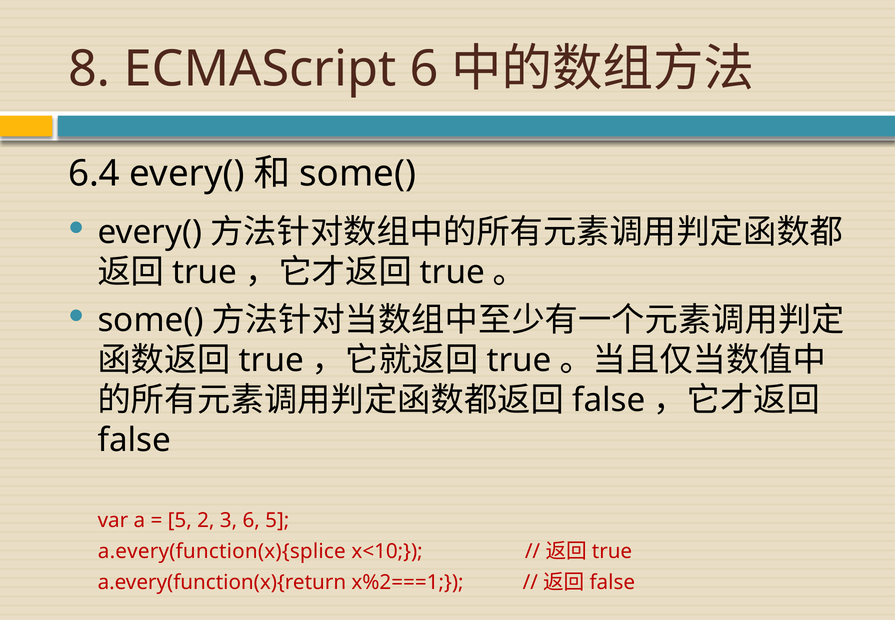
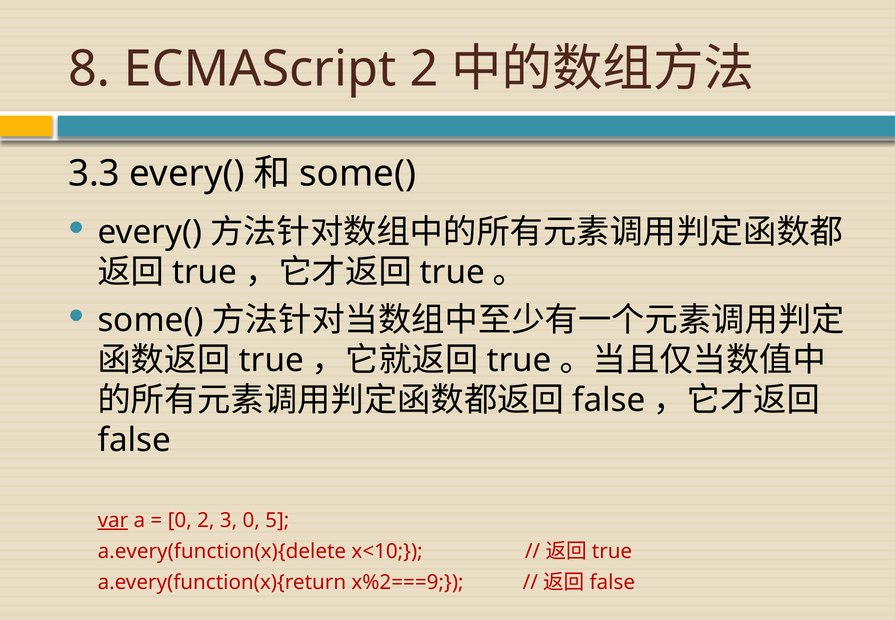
ECMAScript 6: 6 -> 2
6.4: 6.4 -> 3.3
var underline: none -> present
5 at (180, 520): 5 -> 0
3 6: 6 -> 0
a.every(function(x){splice: a.every(function(x){splice -> a.every(function(x){delete
x%2===1: x%2===1 -> x%2===9
